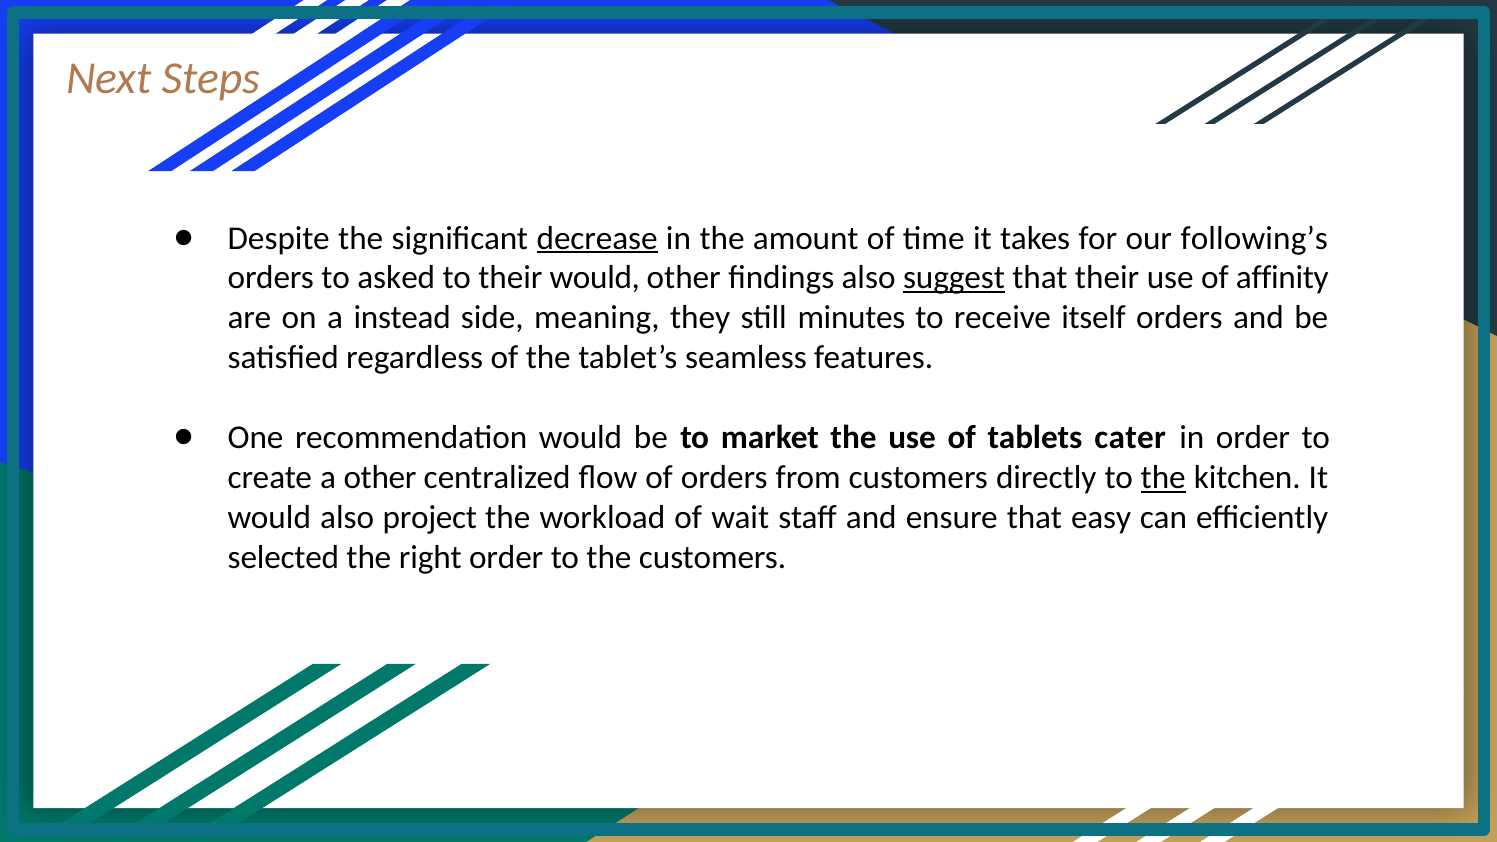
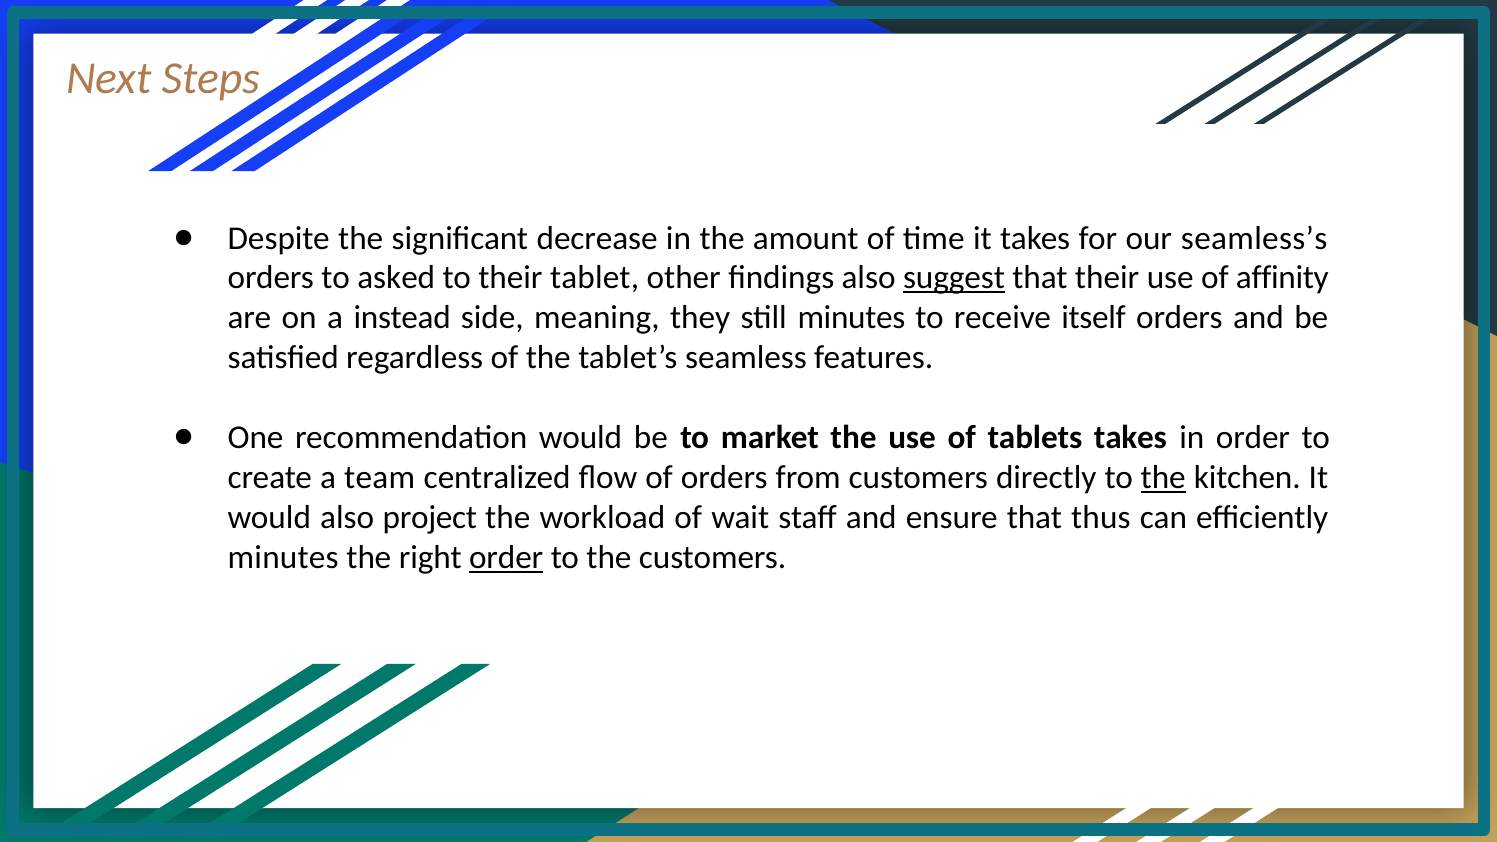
decrease underline: present -> none
following’s: following’s -> seamless’s
their would: would -> tablet
tablets cater: cater -> takes
a other: other -> team
easy: easy -> thus
selected at (283, 557): selected -> minutes
order at (506, 557) underline: none -> present
